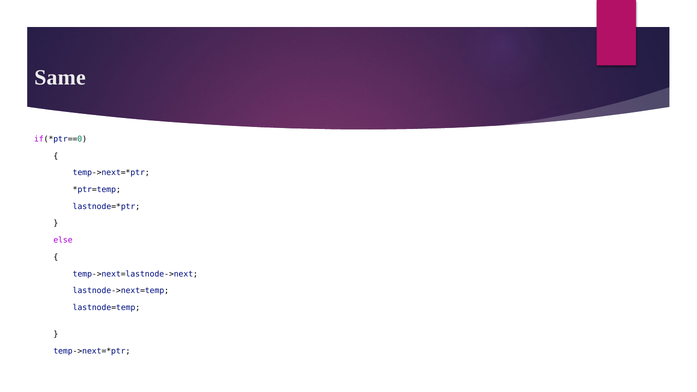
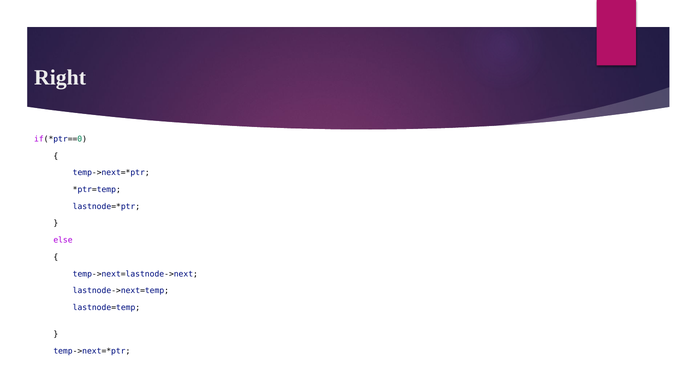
Same: Same -> Right
